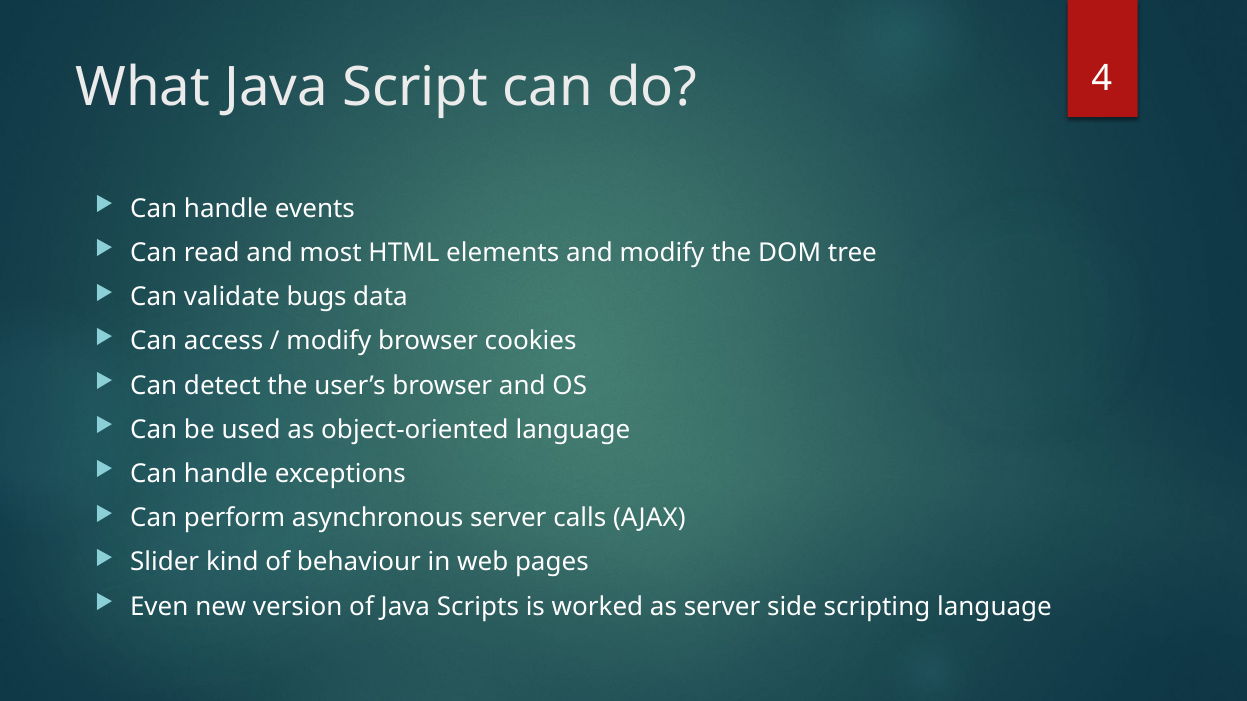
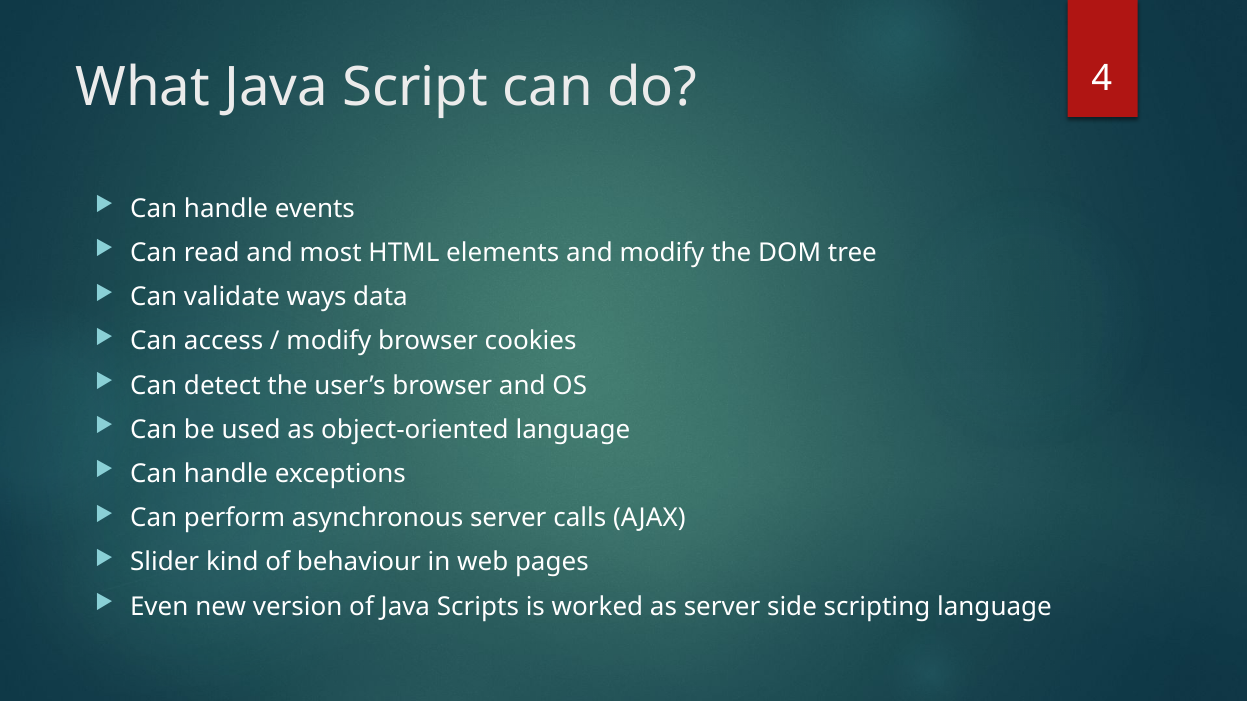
bugs: bugs -> ways
